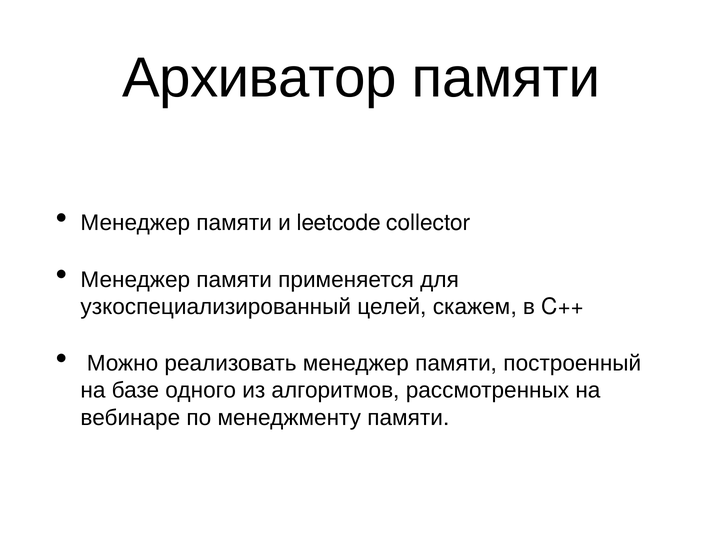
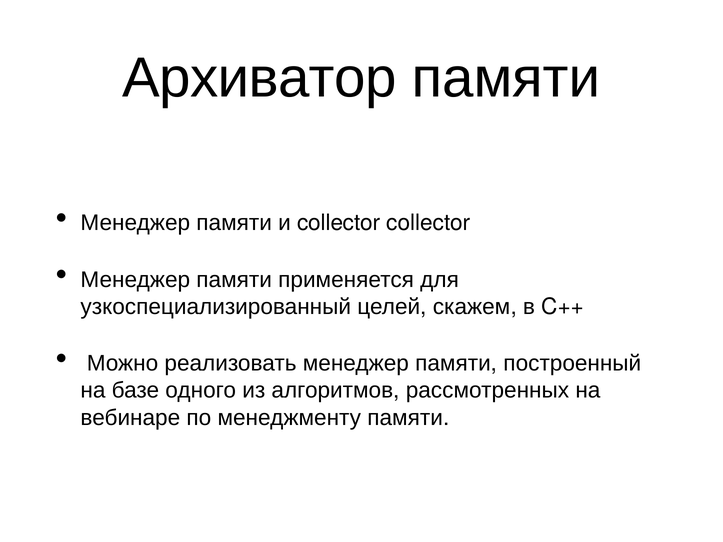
leetcode at (339, 223): leetcode -> collector
